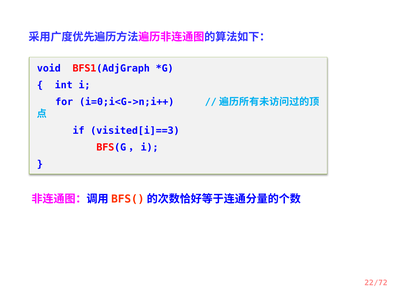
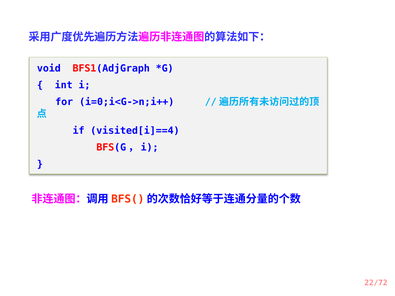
visited[i]==3: visited[i]==3 -> visited[i]==4
